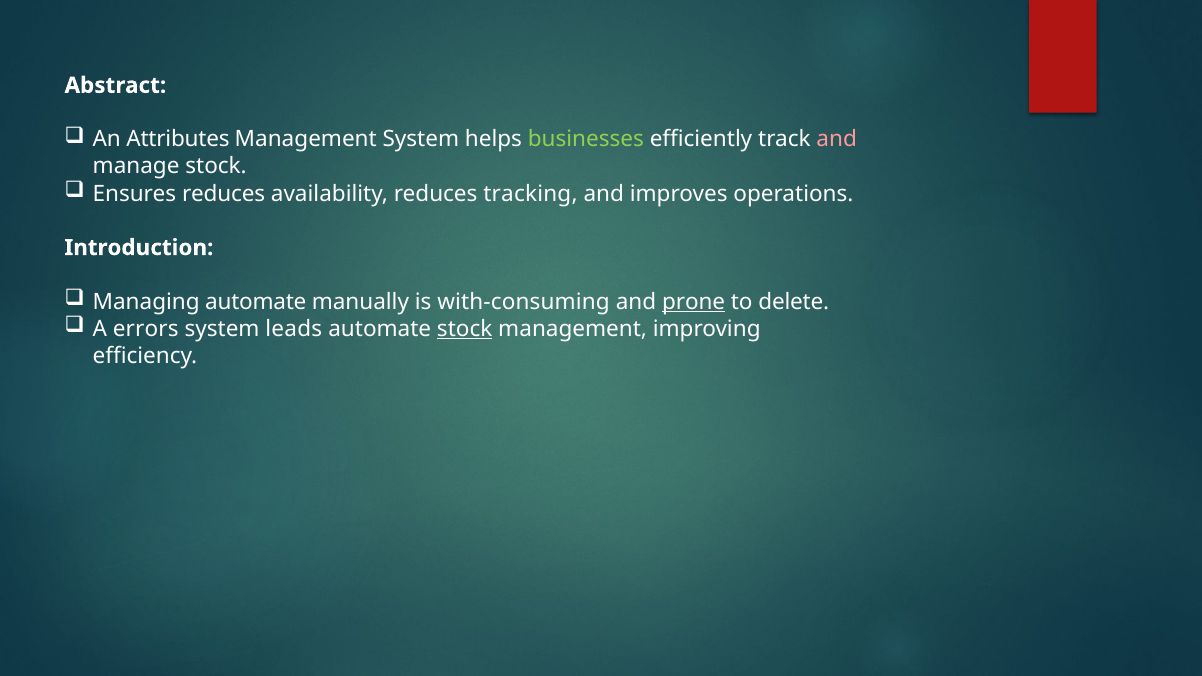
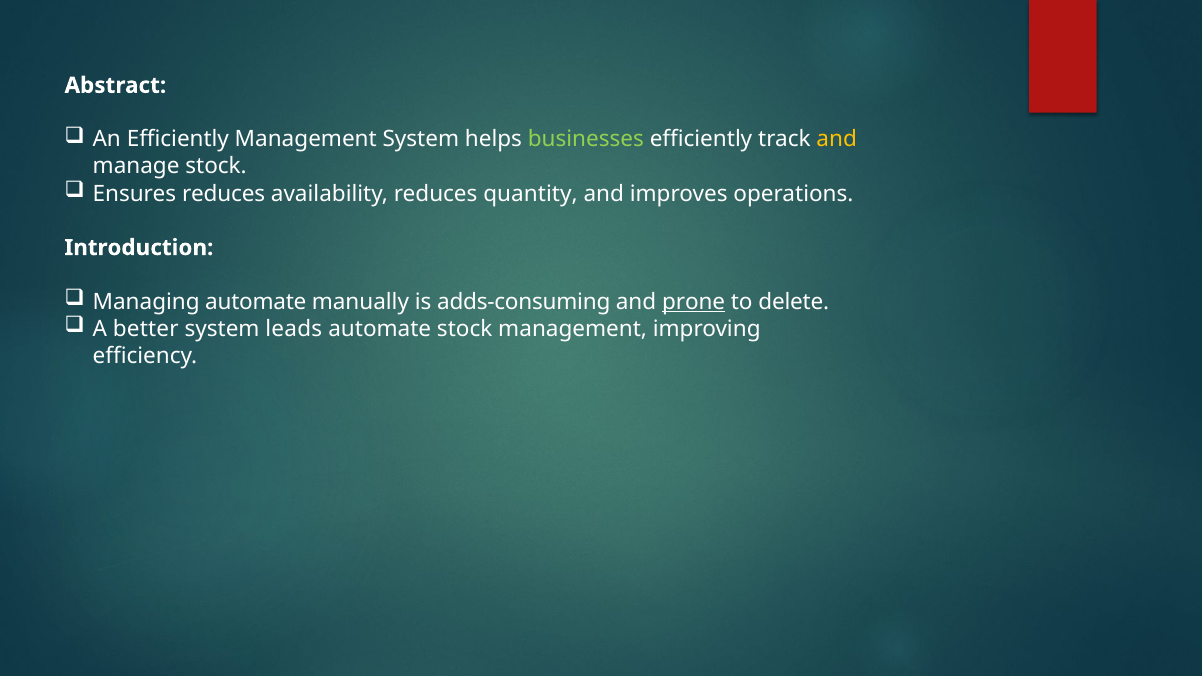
An Attributes: Attributes -> Efficiently
and at (837, 140) colour: pink -> yellow
tracking: tracking -> quantity
with-consuming: with-consuming -> adds-consuming
errors: errors -> better
stock at (465, 329) underline: present -> none
